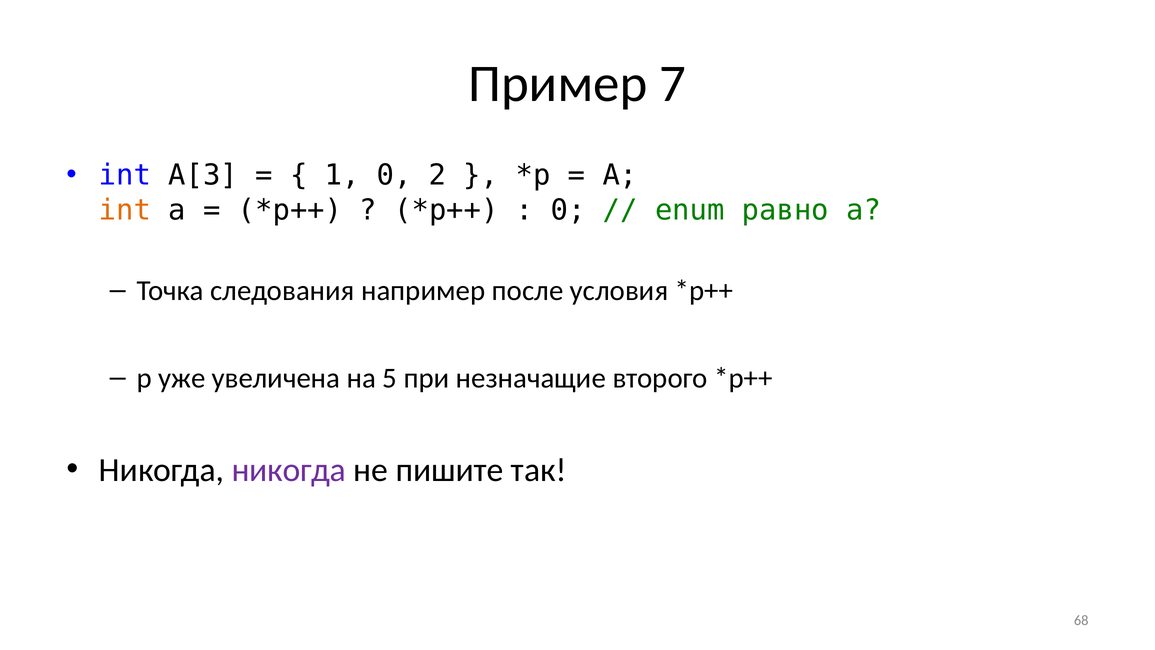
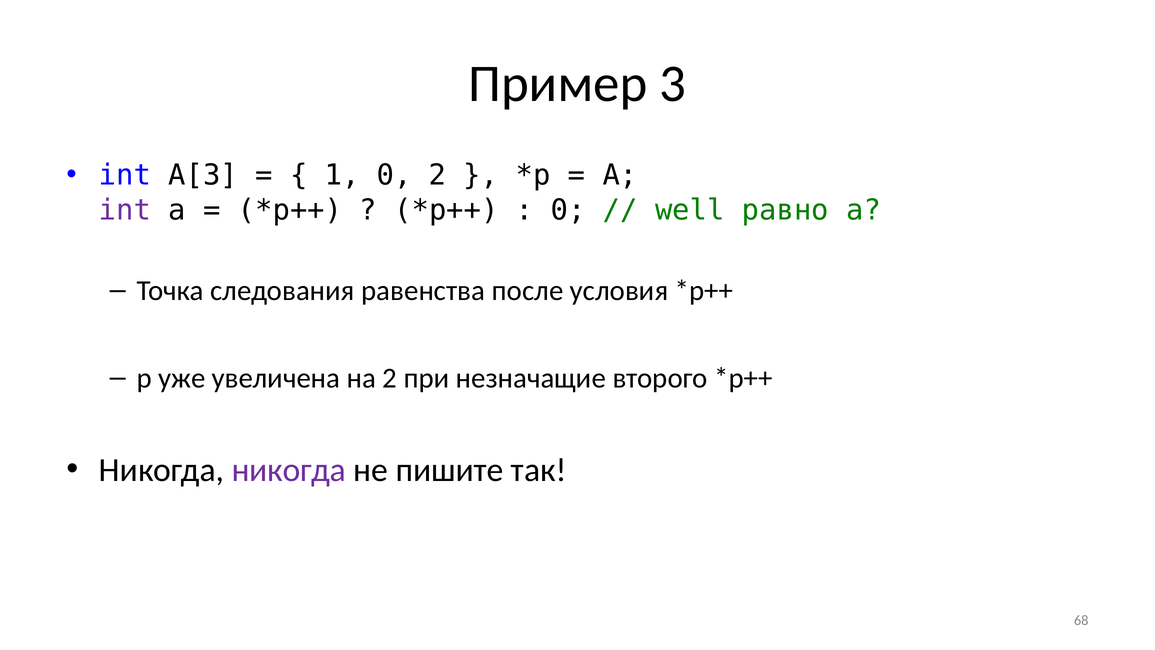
7: 7 -> 3
int at (125, 210) colour: orange -> purple
enum: enum -> well
например: например -> равенства
на 5: 5 -> 2
